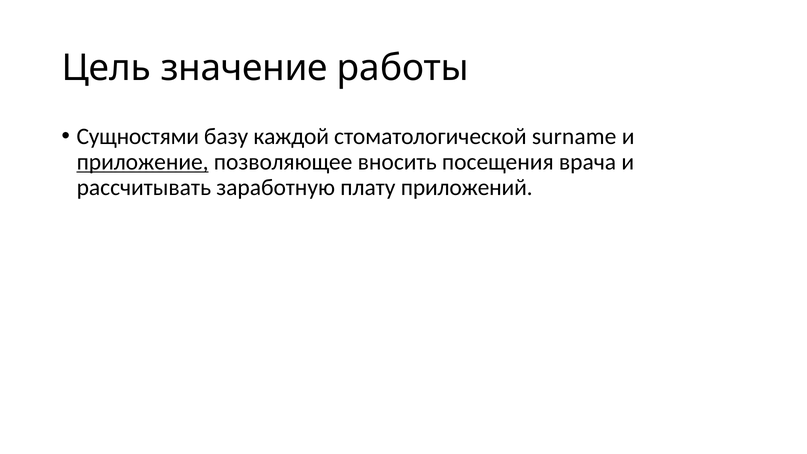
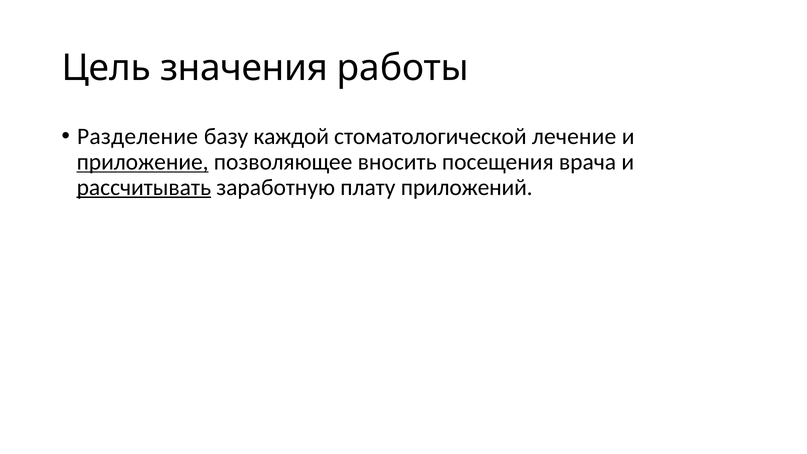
значение: значение -> значения
Сущностями: Сущностями -> Разделение
surname: surname -> лечение
рассчитывать underline: none -> present
